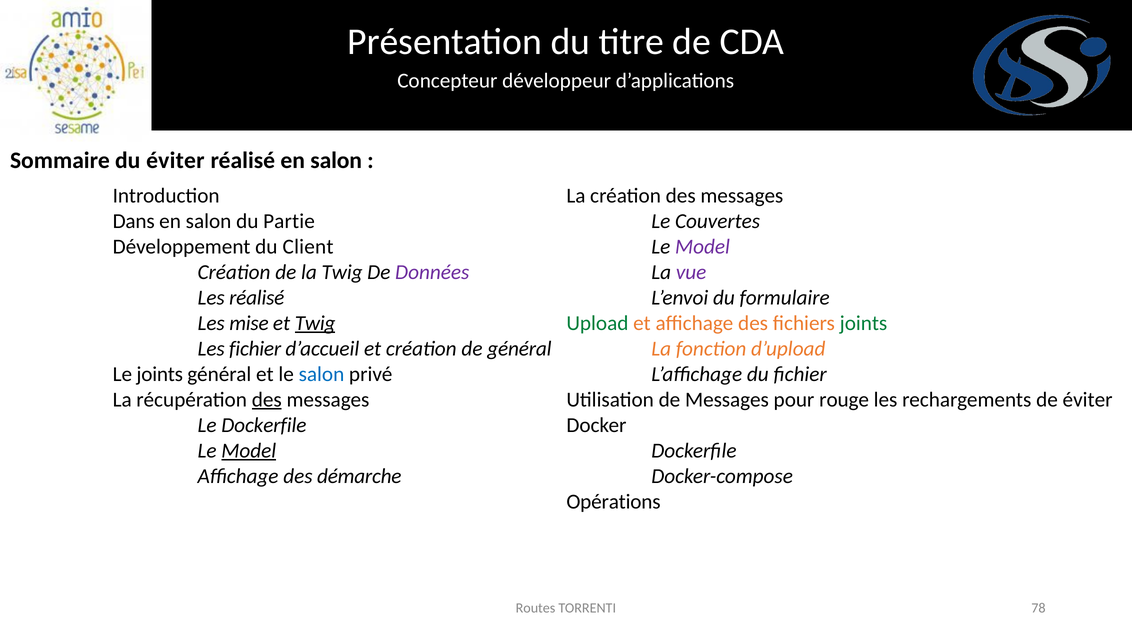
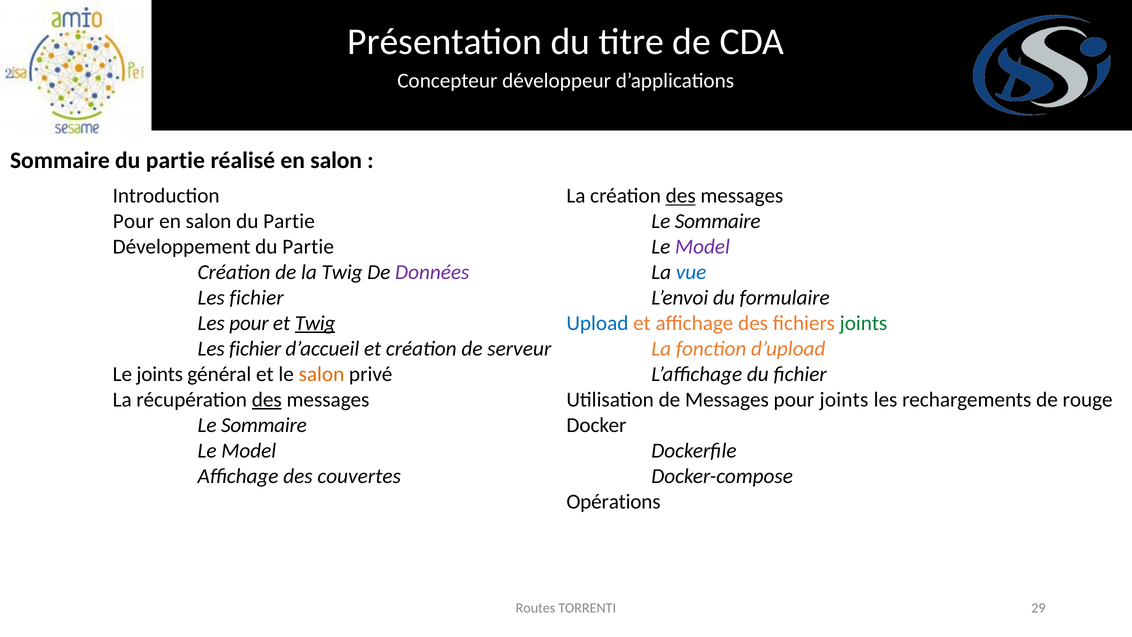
Sommaire du éviter: éviter -> partie
des at (681, 196) underline: none -> present
Dans at (134, 221): Dans -> Pour
Couvertes at (718, 221): Couvertes -> Sommaire
Développement du Client: Client -> Partie
vue colour: purple -> blue
réalisé at (257, 298): réalisé -> fichier
Les mise: mise -> pour
Upload colour: green -> blue
de général: général -> serveur
salon at (321, 374) colour: blue -> orange
pour rouge: rouge -> joints
de éviter: éviter -> rouge
Dockerfile at (264, 425): Dockerfile -> Sommaire
Model at (249, 450) underline: present -> none
démarche: démarche -> couvertes
78: 78 -> 29
